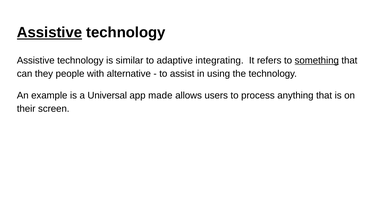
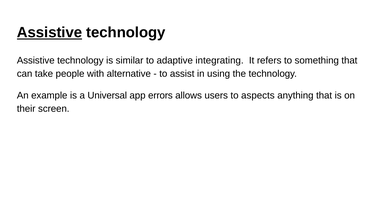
something underline: present -> none
they: they -> take
made: made -> errors
process: process -> aspects
